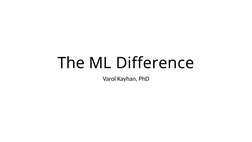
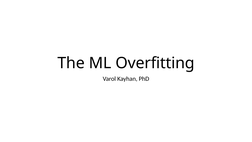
Difference: Difference -> Overfitting
